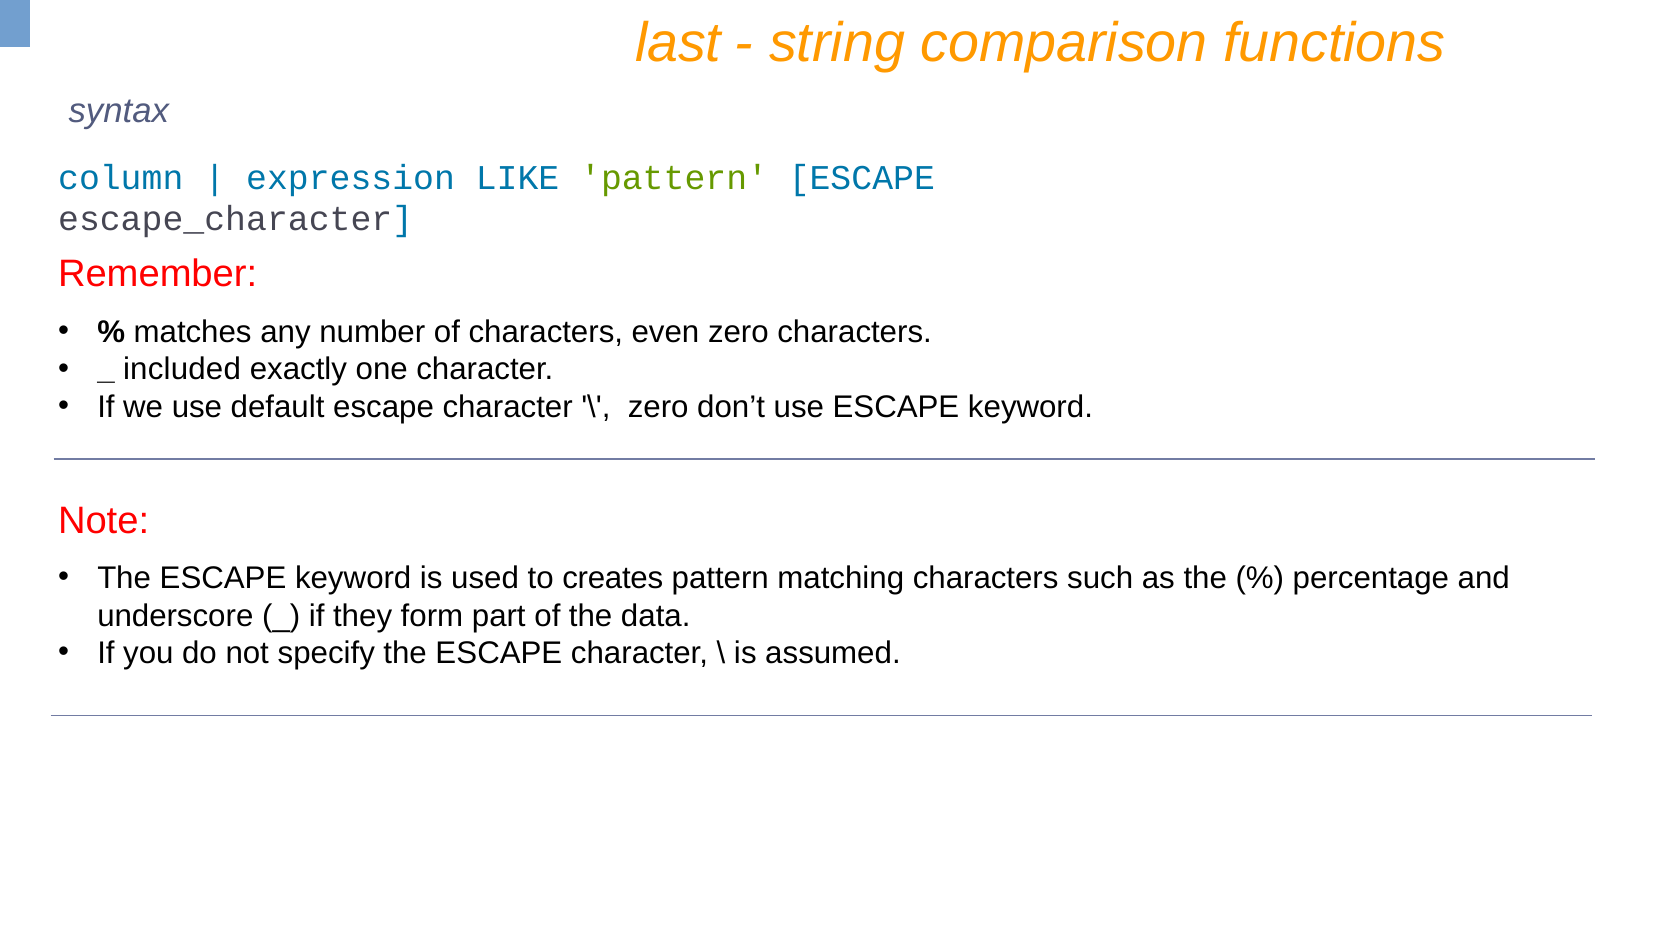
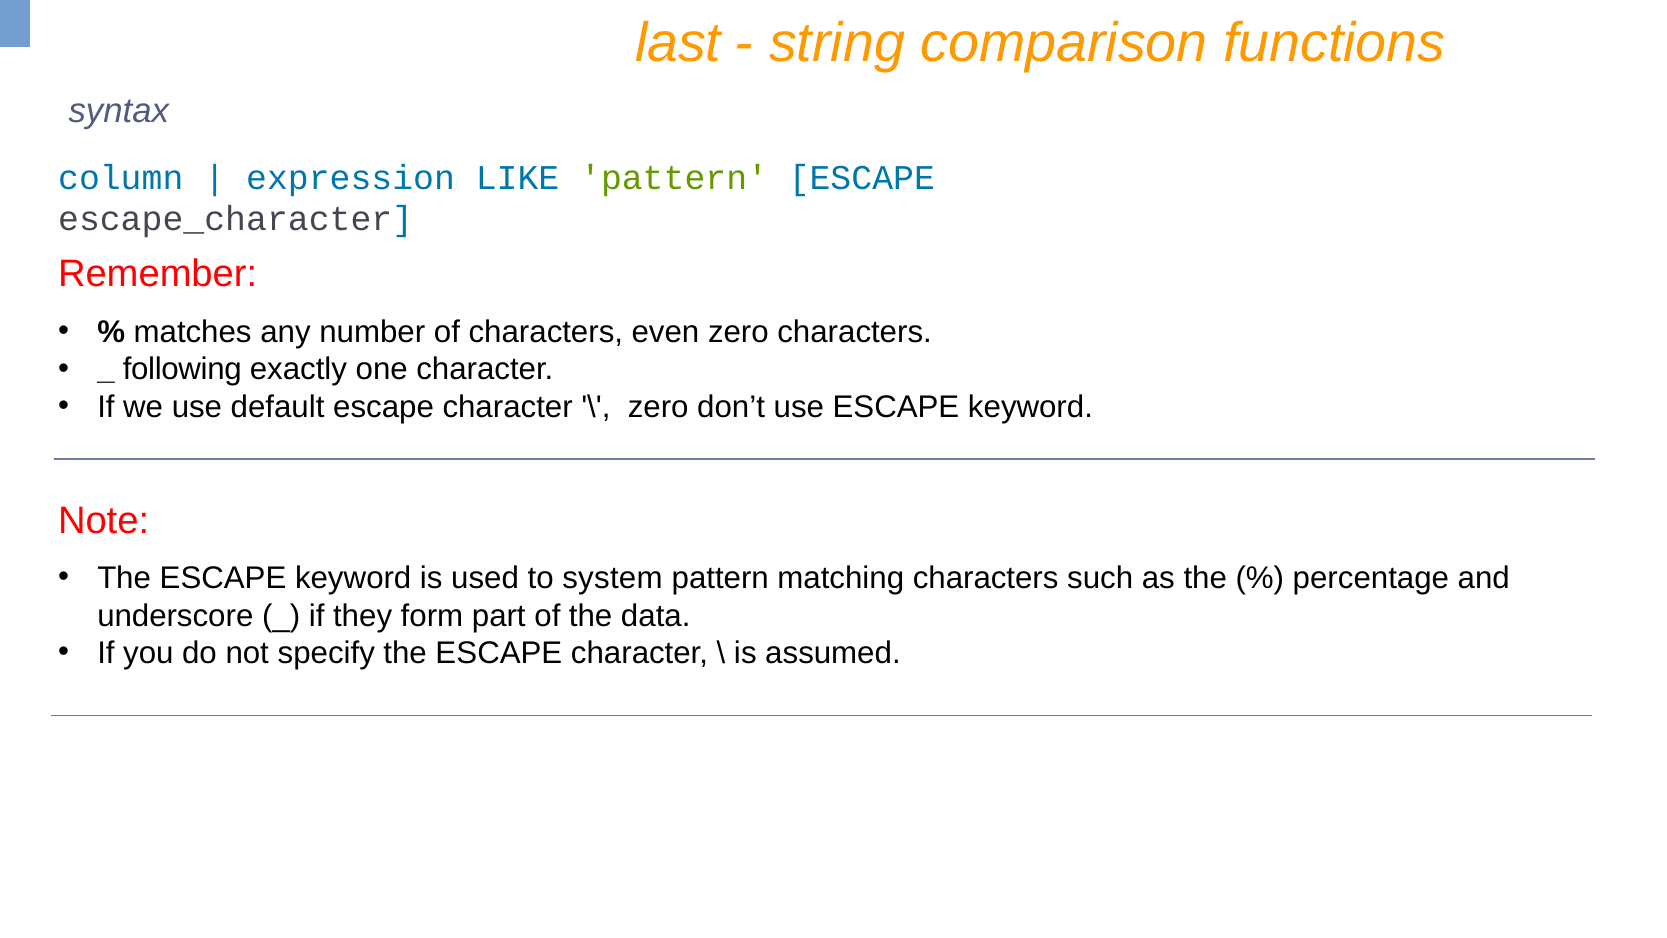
included: included -> following
creates: creates -> system
